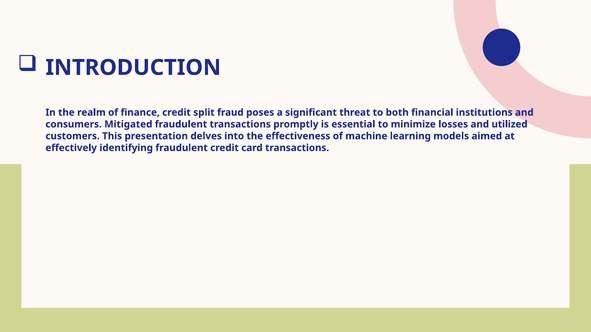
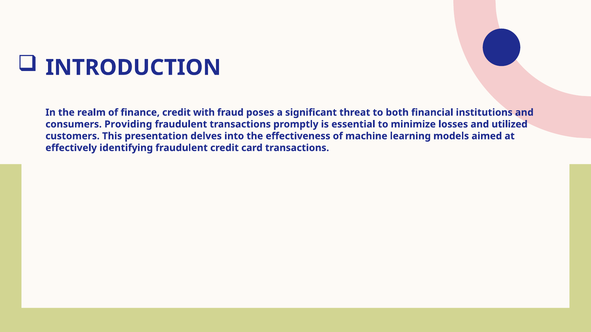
split: split -> with
Mitigated: Mitigated -> Providing
